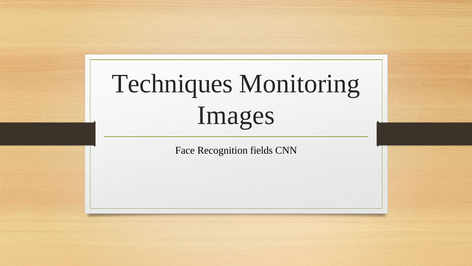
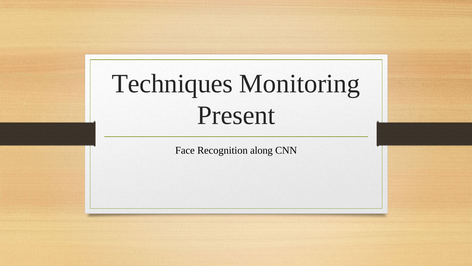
Images: Images -> Present
fields: fields -> along
